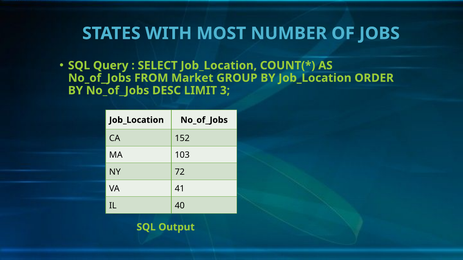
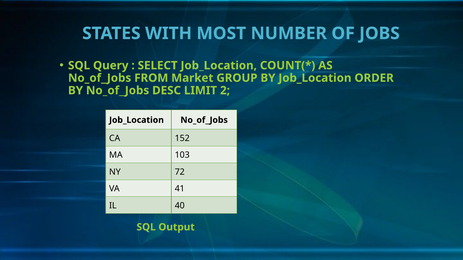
3: 3 -> 2
